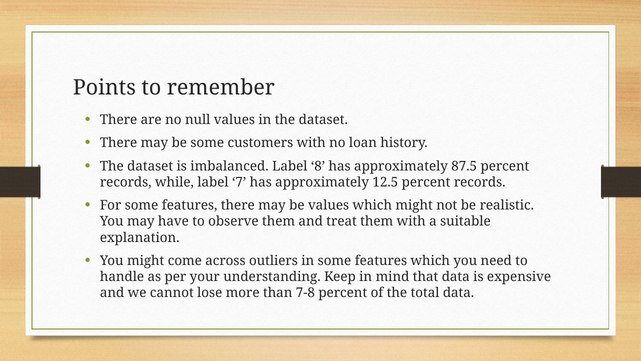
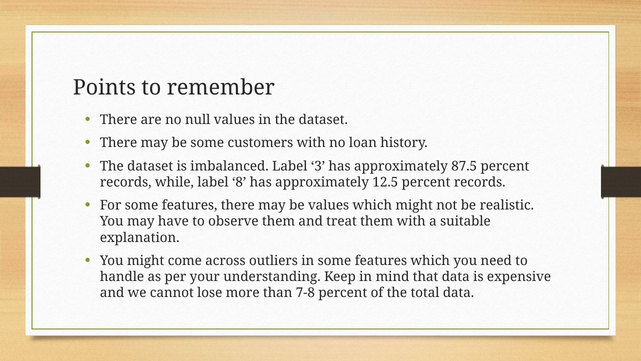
8: 8 -> 3
7: 7 -> 8
